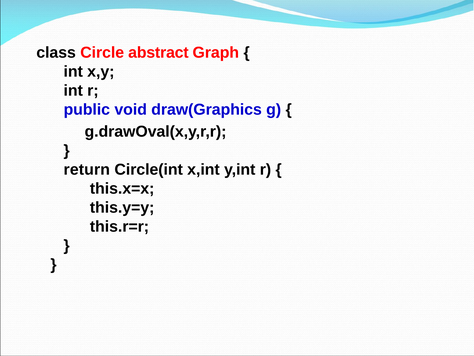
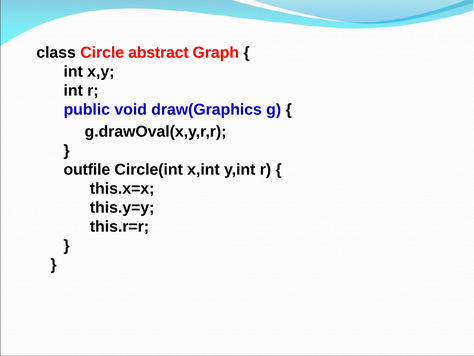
return: return -> outfile
